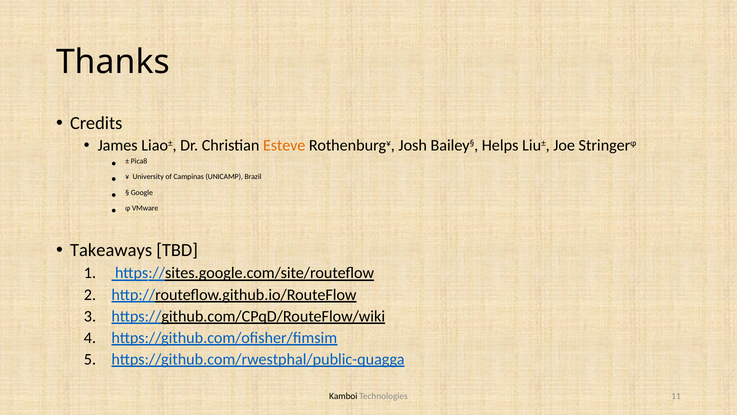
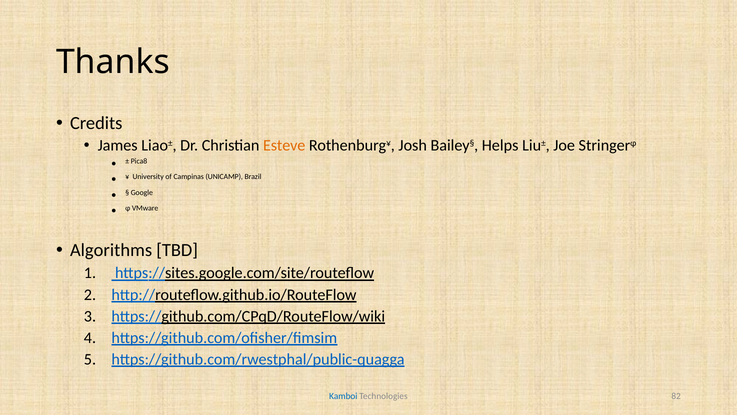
Takeaways: Takeaways -> Algorithms
Kamboi colour: black -> blue
11: 11 -> 82
